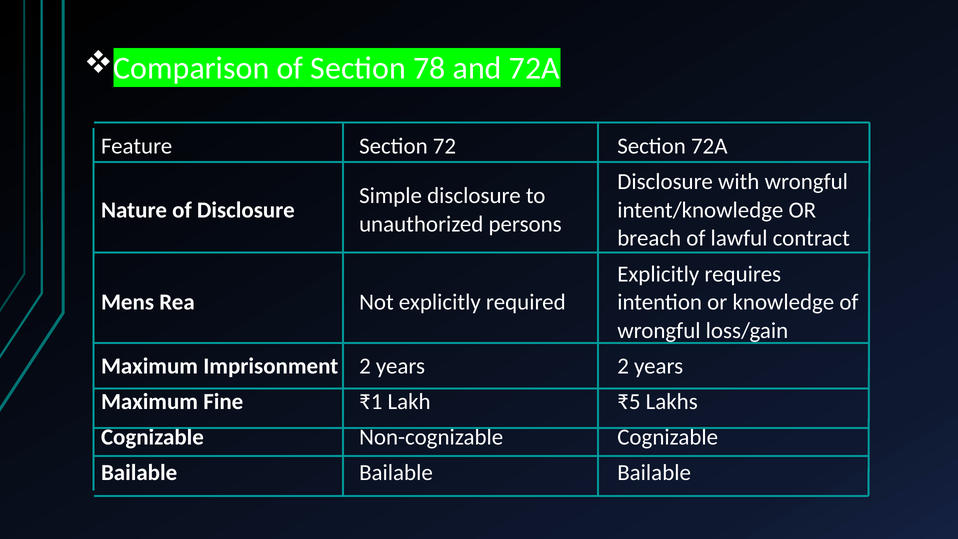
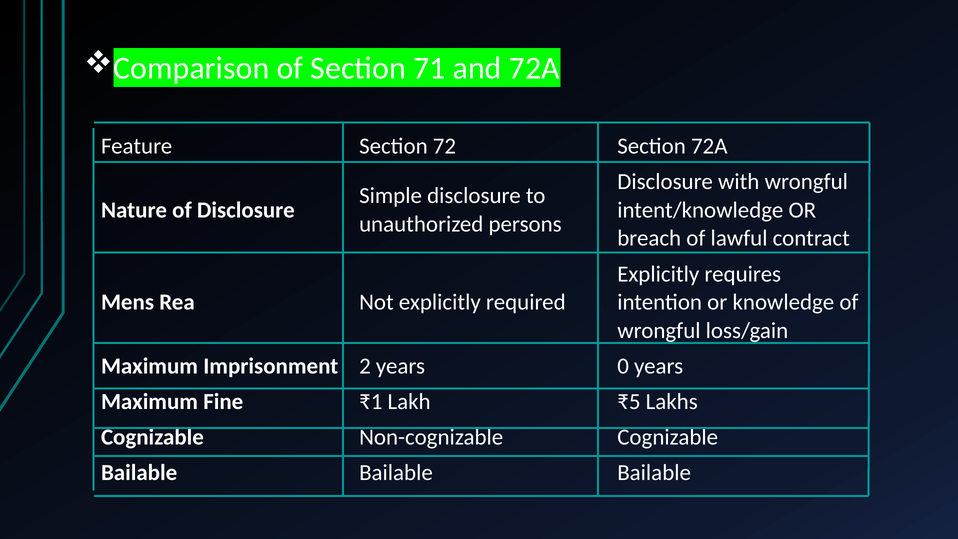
78: 78 -> 71
years 2: 2 -> 0
